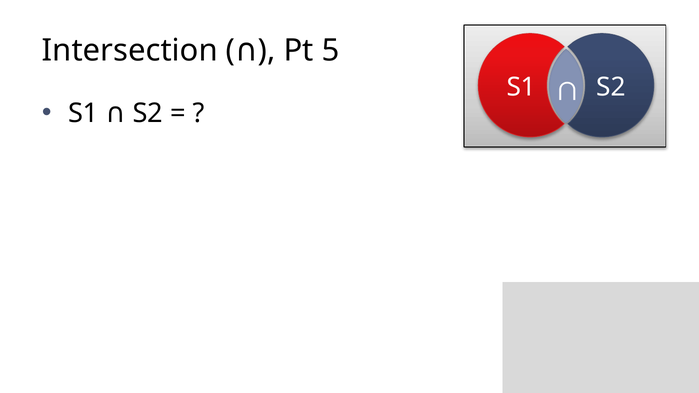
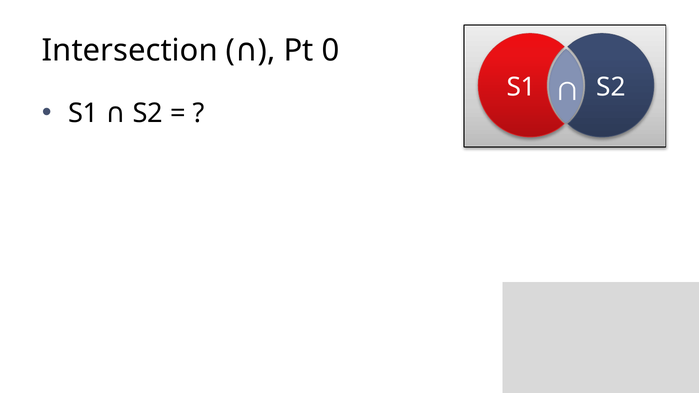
5: 5 -> 0
